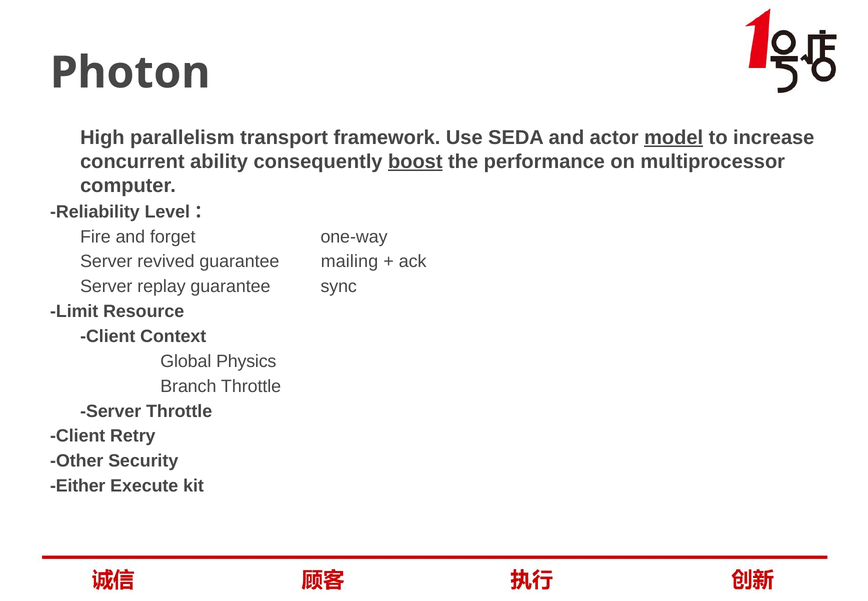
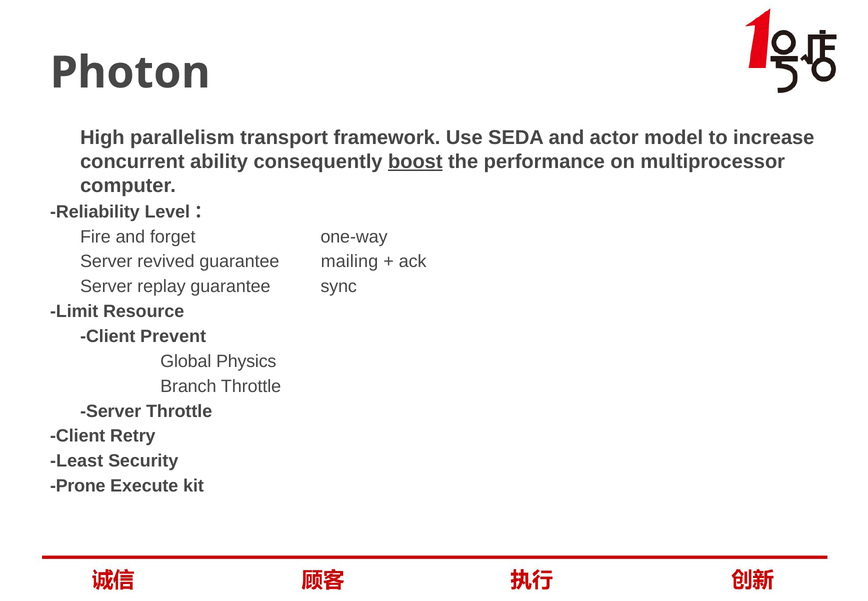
model underline: present -> none
Context: Context -> Prevent
Other: Other -> Least
Either: Either -> Prone
